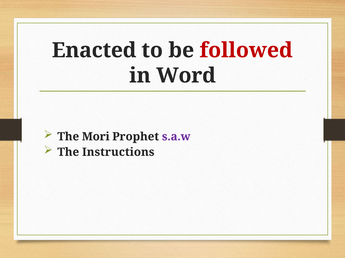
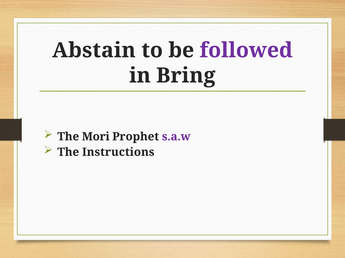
Enacted: Enacted -> Abstain
followed colour: red -> purple
Word: Word -> Bring
